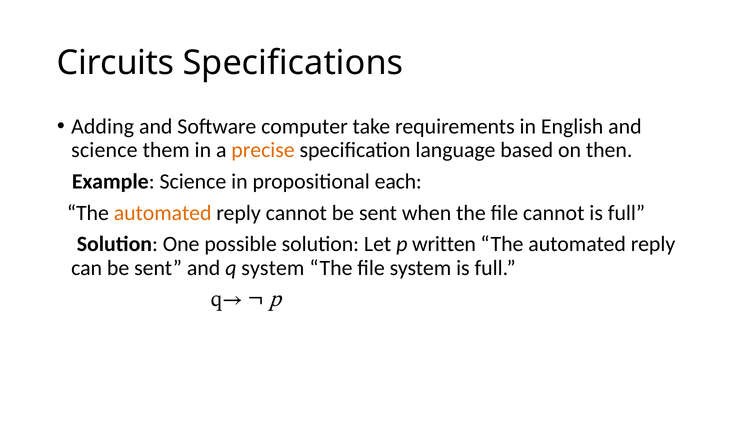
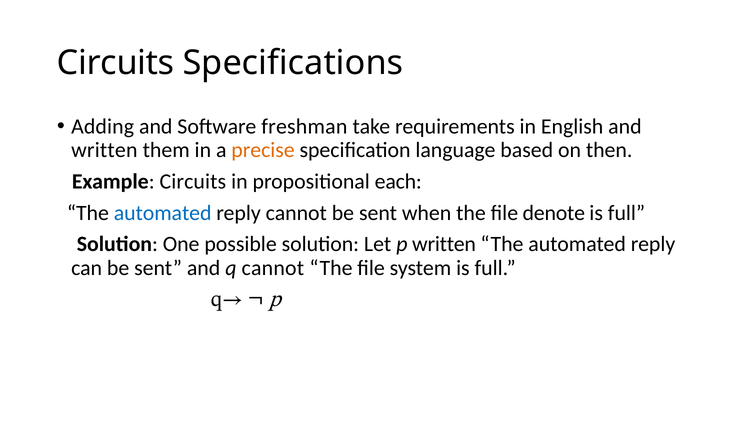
computer: computer -> freshman
science at (104, 150): science -> written
Example Science: Science -> Circuits
automated at (163, 213) colour: orange -> blue
file cannot: cannot -> denote
q system: system -> cannot
